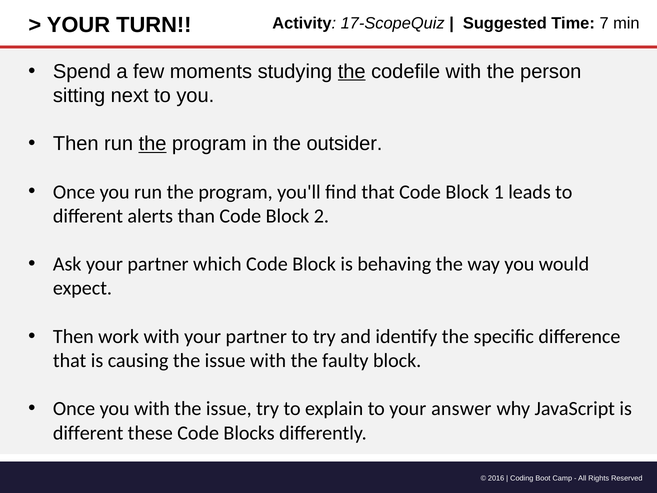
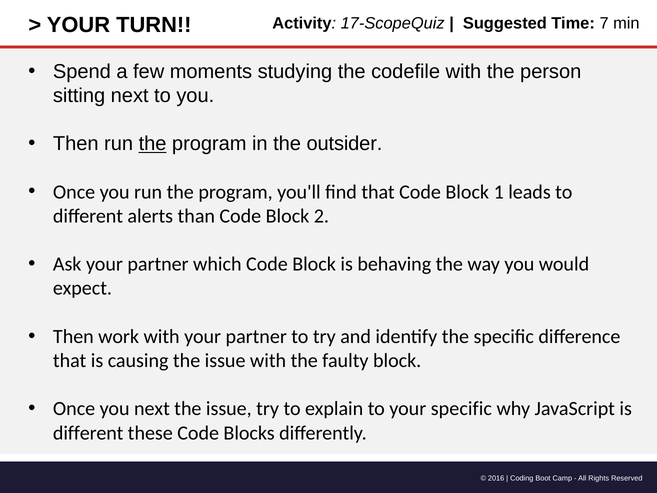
the at (352, 71) underline: present -> none
you with: with -> next
your answer: answer -> specific
